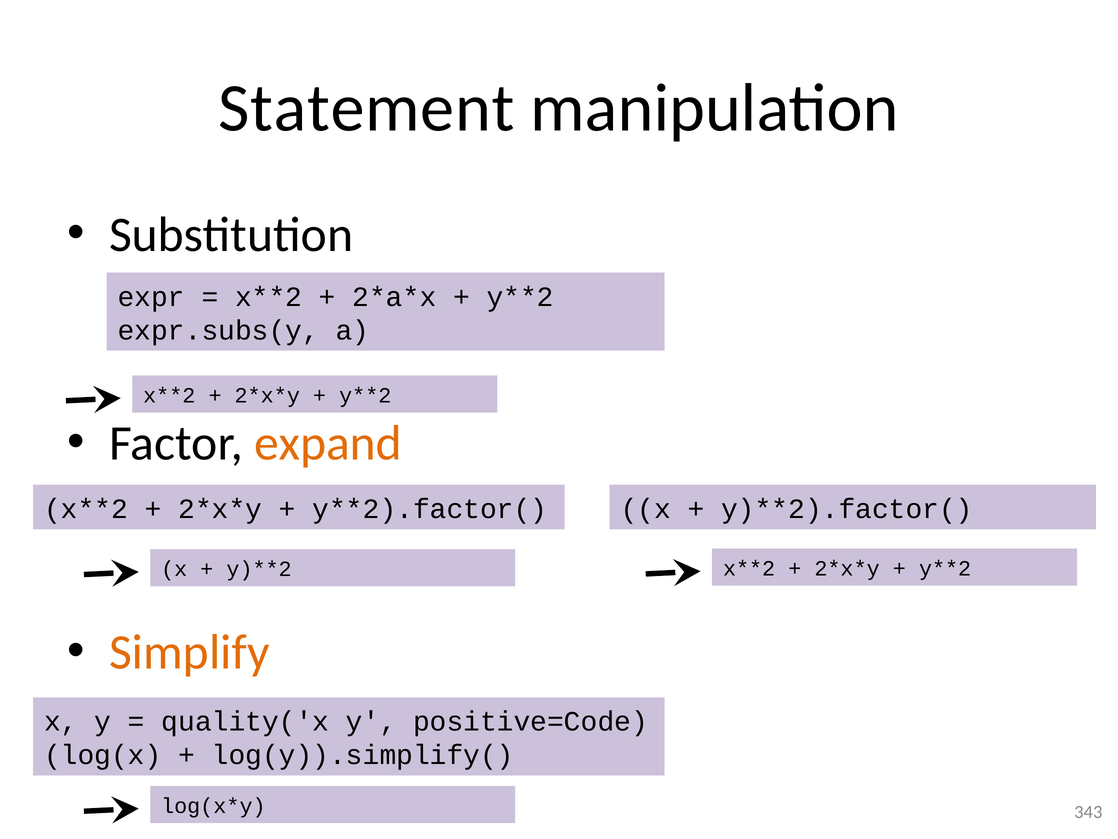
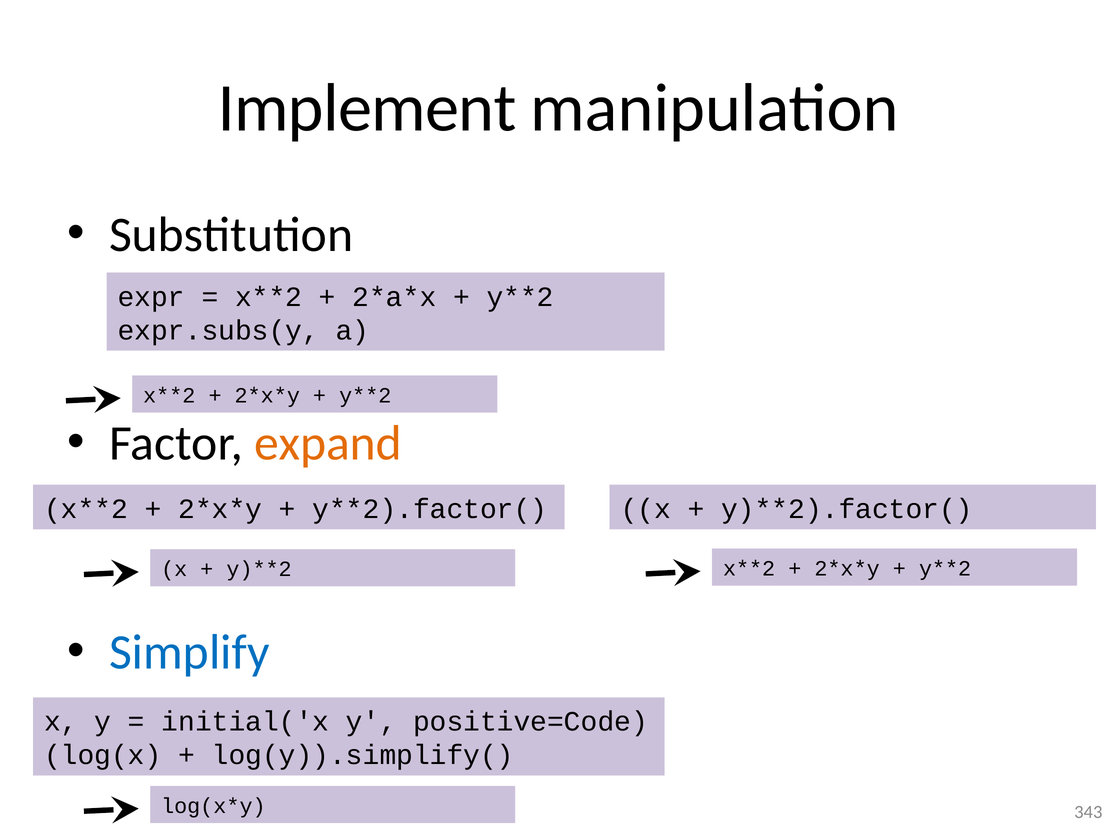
Statement: Statement -> Implement
Simplify colour: orange -> blue
quality('x: quality('x -> initial('x
